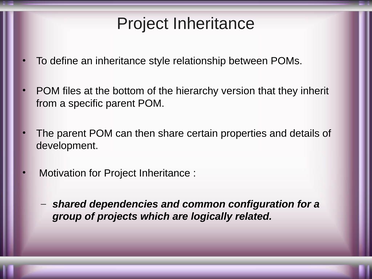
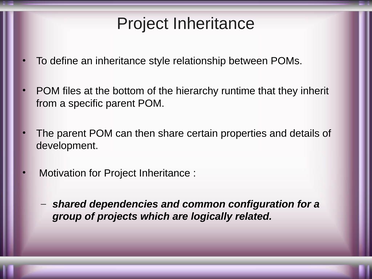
version: version -> runtime
